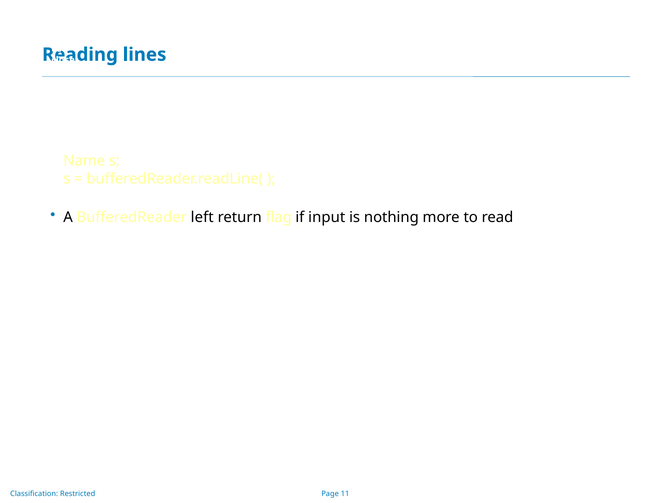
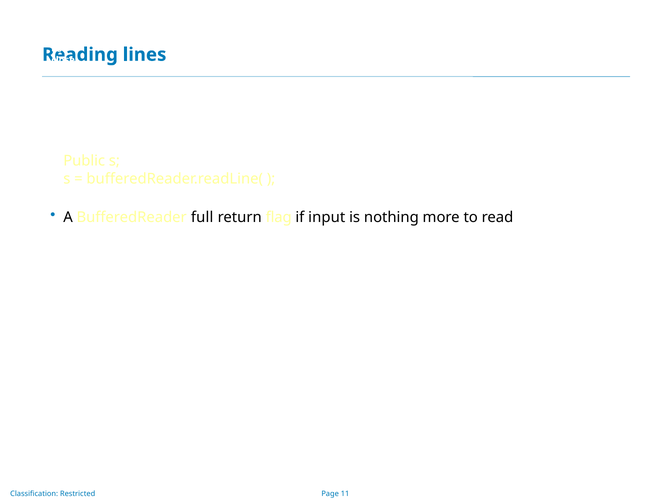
Name: Name -> Public
left: left -> full
